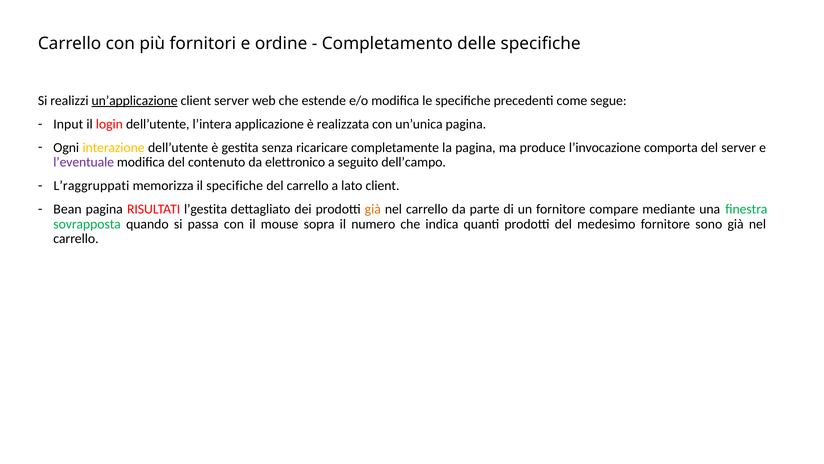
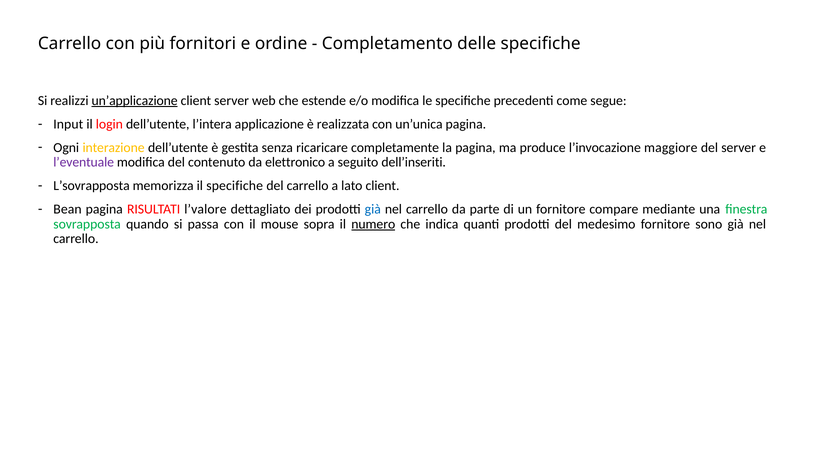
comporta: comporta -> maggiore
dell’campo: dell’campo -> dell’inseriti
L’raggruppati: L’raggruppati -> L’sovrapposta
l’gestita: l’gestita -> l’valore
già at (373, 209) colour: orange -> blue
numero underline: none -> present
